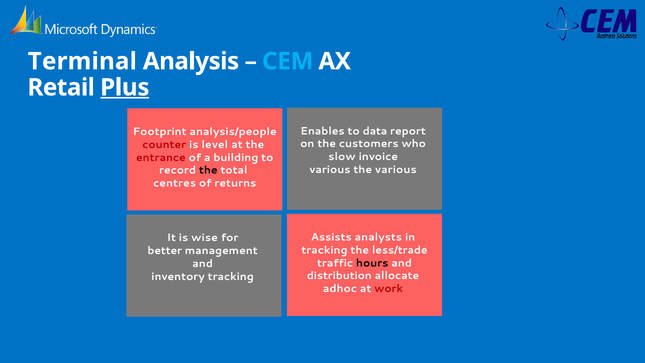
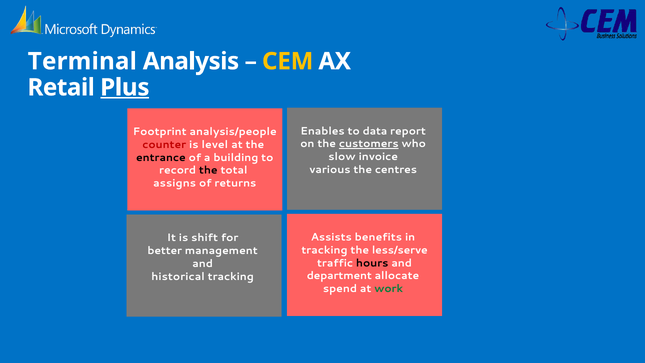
CEM colour: light blue -> yellow
customers underline: none -> present
entrance colour: red -> black
the various: various -> centres
centres: centres -> assigns
analysts: analysts -> benefits
wise: wise -> shift
less/trade: less/trade -> less/serve
distribution: distribution -> department
inventory: inventory -> historical
adhoc: adhoc -> spend
work colour: red -> green
